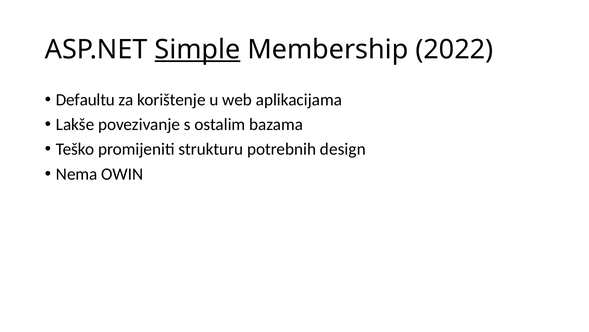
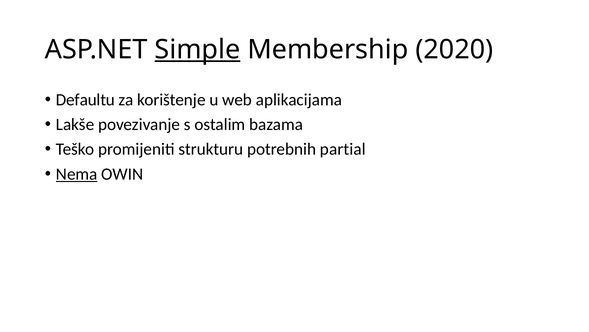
2022: 2022 -> 2020
design: design -> partial
Nema underline: none -> present
